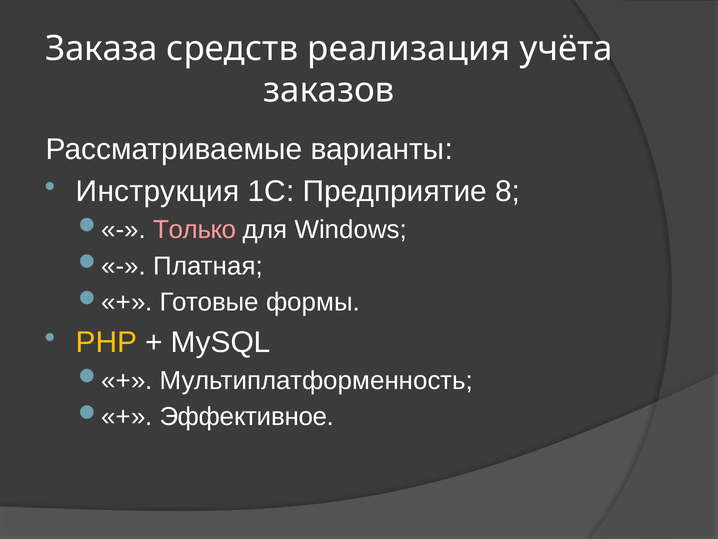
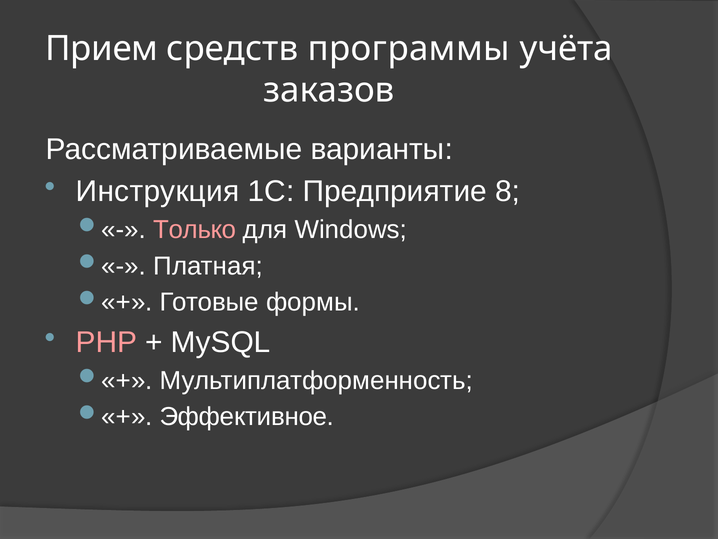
Заказа: Заказа -> Прием
реализация: реализация -> программы
PHP colour: yellow -> pink
